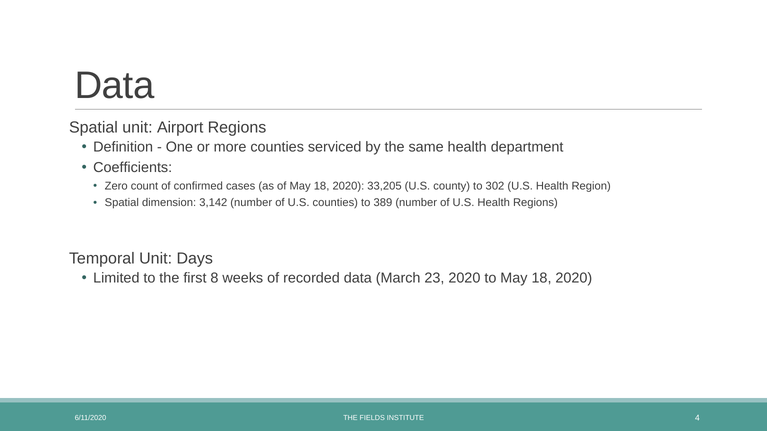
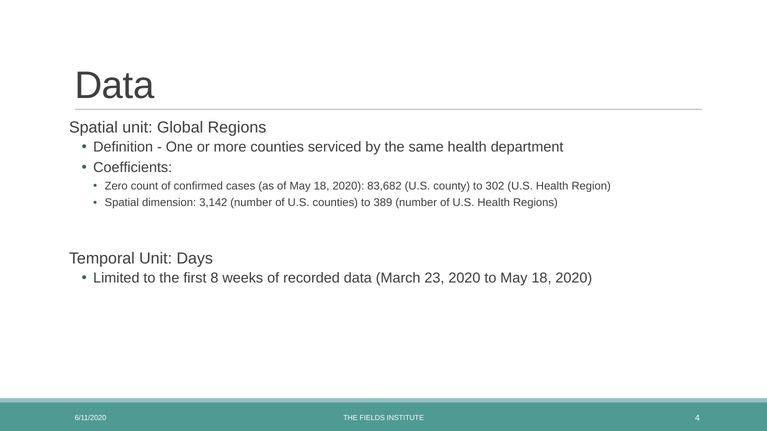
Airport: Airport -> Global
33,205: 33,205 -> 83,682
